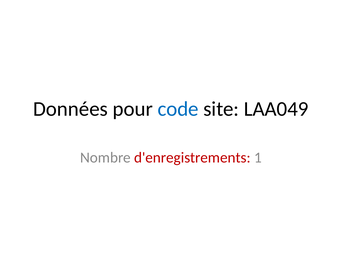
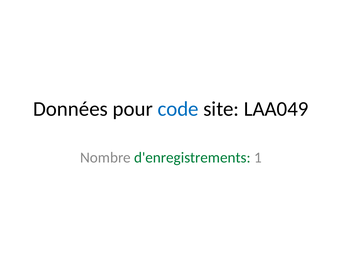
d'enregistrements colour: red -> green
